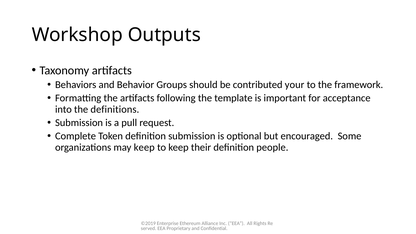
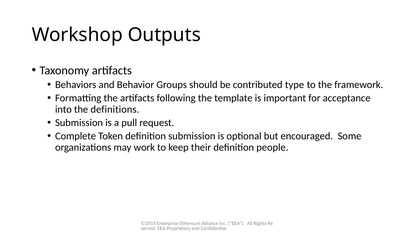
your: your -> type
may keep: keep -> work
